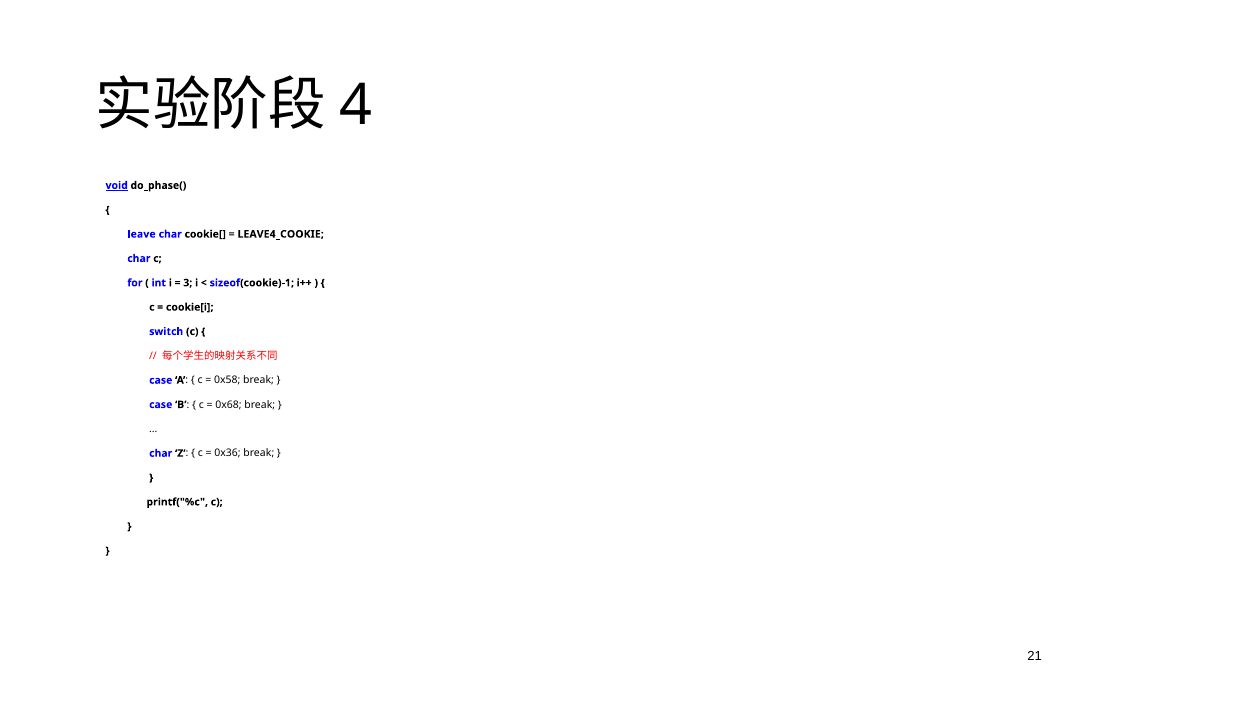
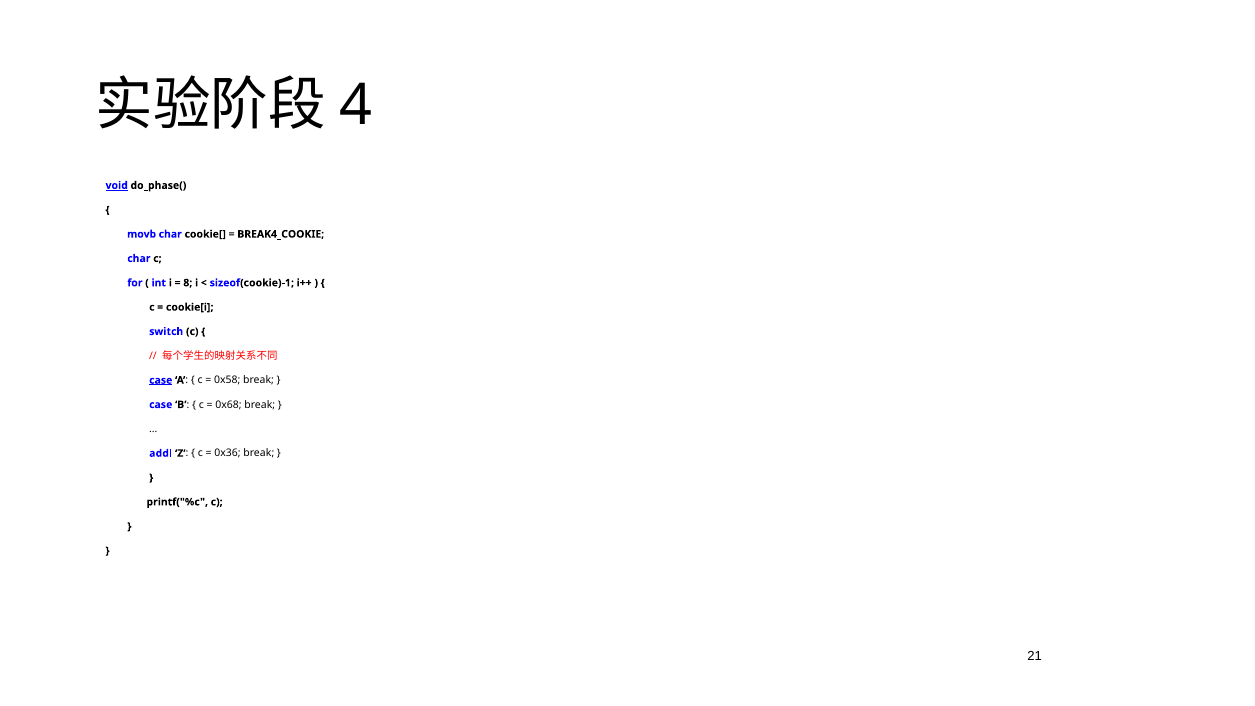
leave: leave -> movb
LEAVE4_COOKIE: LEAVE4_COOKIE -> BREAK4_COOKIE
3: 3 -> 8
case at (161, 380) underline: none -> present
char at (161, 453): char -> addl
